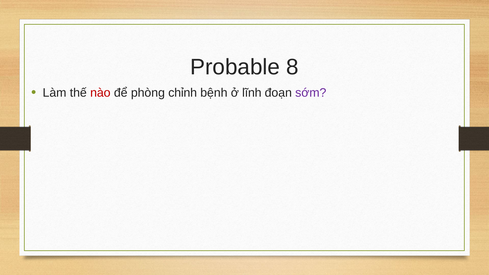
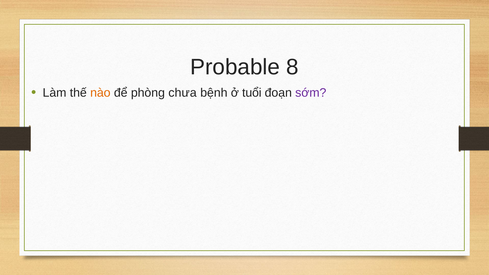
nào colour: red -> orange
chỉnh: chỉnh -> chưa
lĩnh: lĩnh -> tuổi
